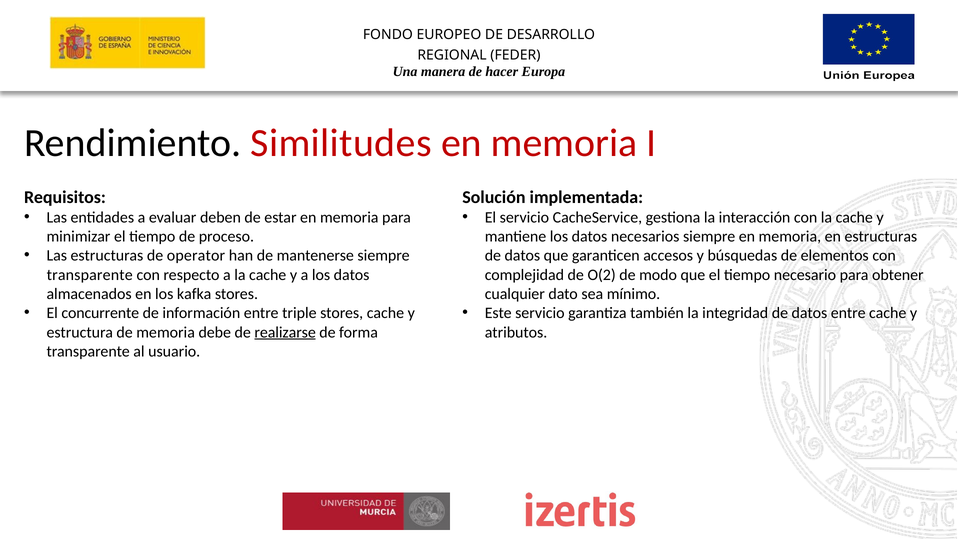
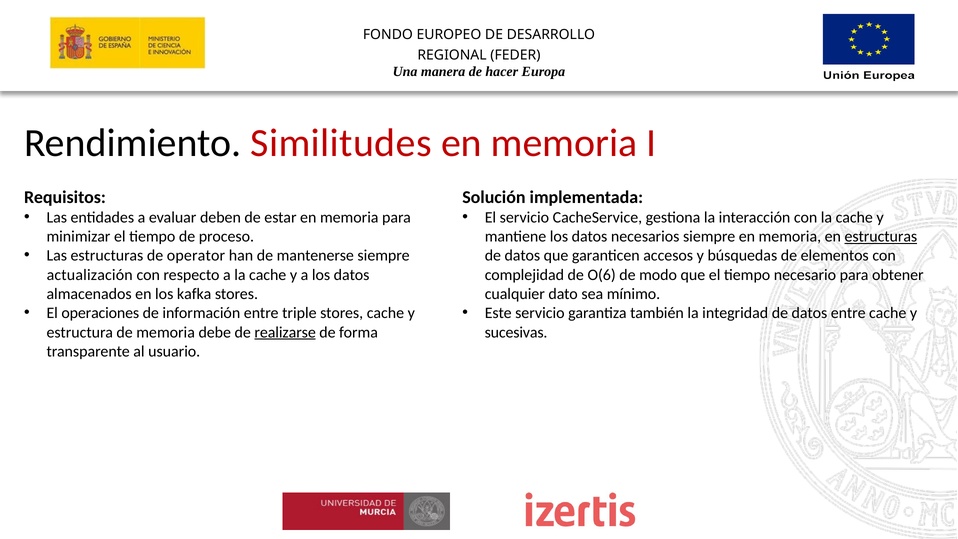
estructuras at (881, 236) underline: none -> present
transparente at (90, 275): transparente -> actualización
O(2: O(2 -> O(6
concurrente: concurrente -> operaciones
atributos: atributos -> sucesivas
